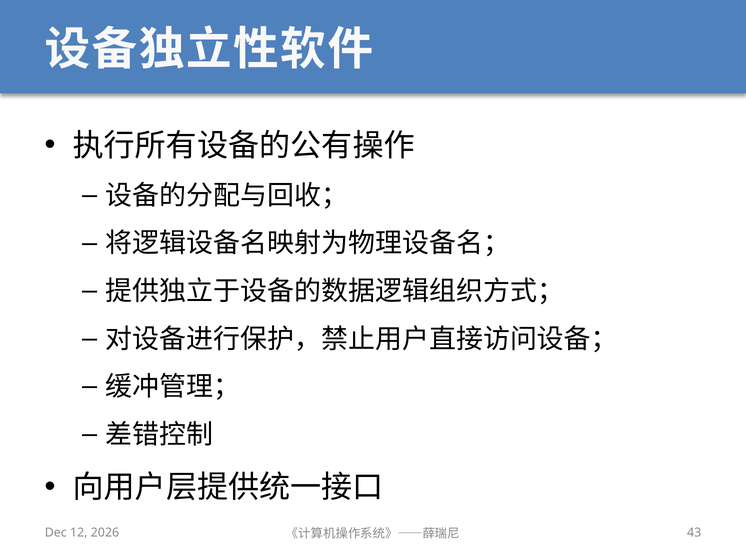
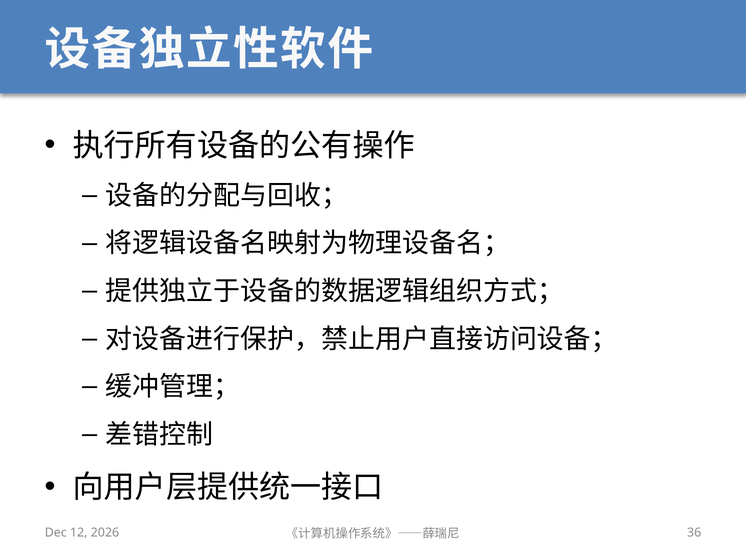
43: 43 -> 36
